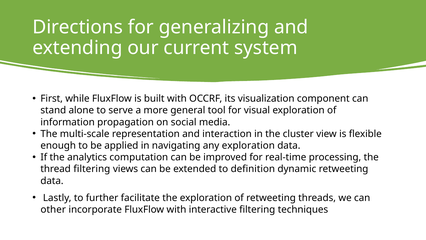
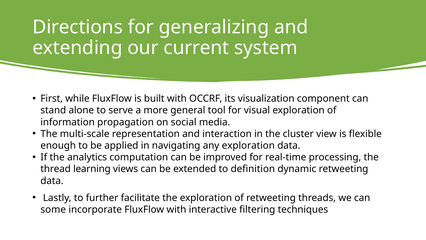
thread filtering: filtering -> learning
other: other -> some
